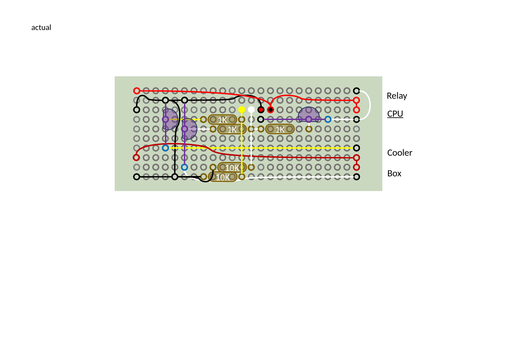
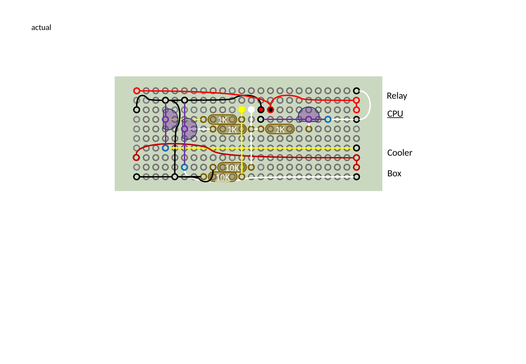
10K at (223, 177) underline: none -> present
